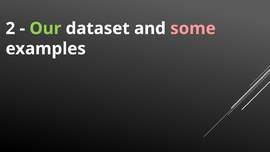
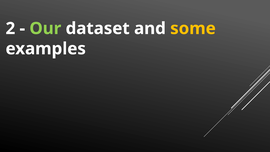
some colour: pink -> yellow
